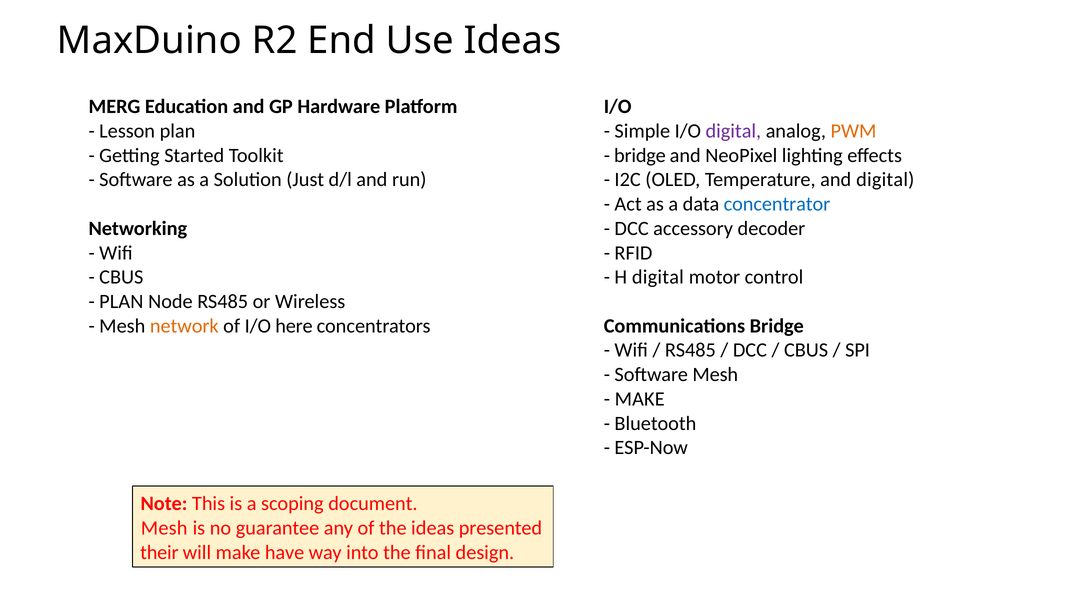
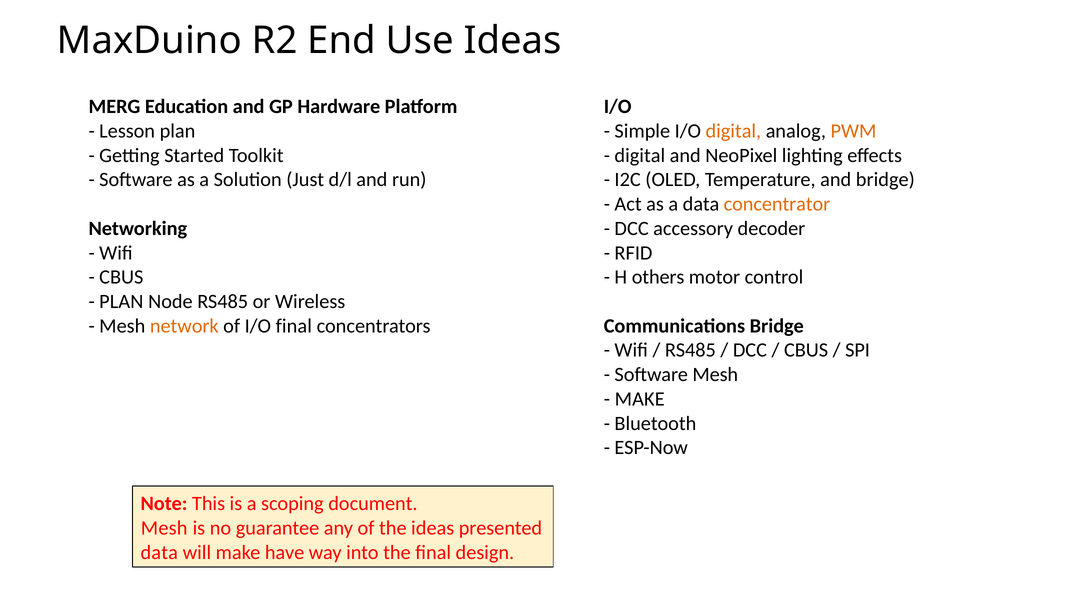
digital at (733, 131) colour: purple -> orange
bridge at (640, 155): bridge -> digital
and digital: digital -> bridge
concentrator colour: blue -> orange
H digital: digital -> others
I/O here: here -> final
their at (159, 553): their -> data
